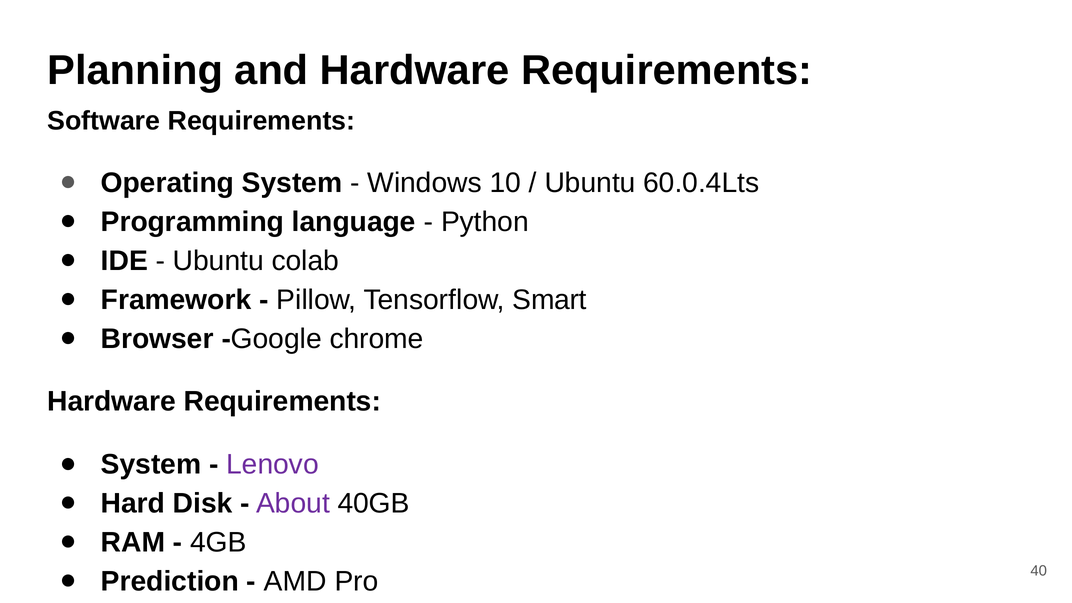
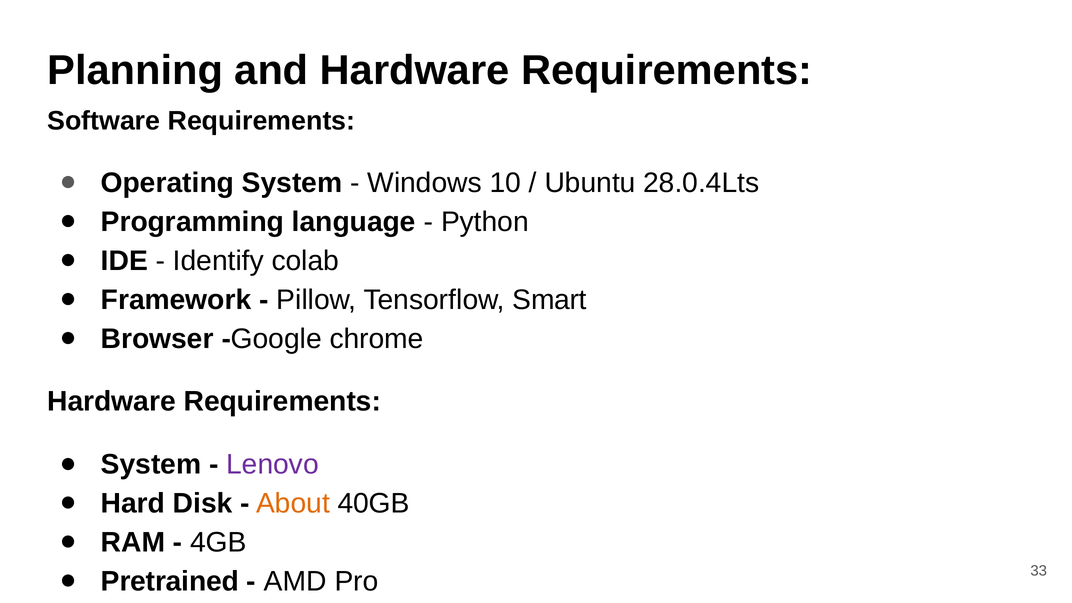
60.0.4Lts: 60.0.4Lts -> 28.0.4Lts
Ubuntu at (218, 261): Ubuntu -> Identify
About colour: purple -> orange
Prediction: Prediction -> Pretrained
40: 40 -> 33
